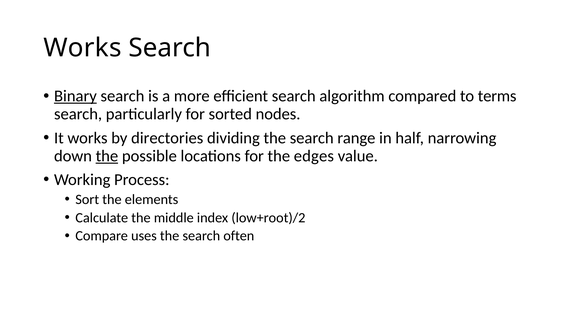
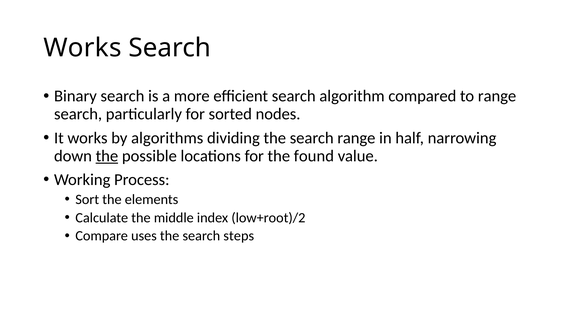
Binary underline: present -> none
to terms: terms -> range
directories: directories -> algorithms
edges: edges -> found
often: often -> steps
